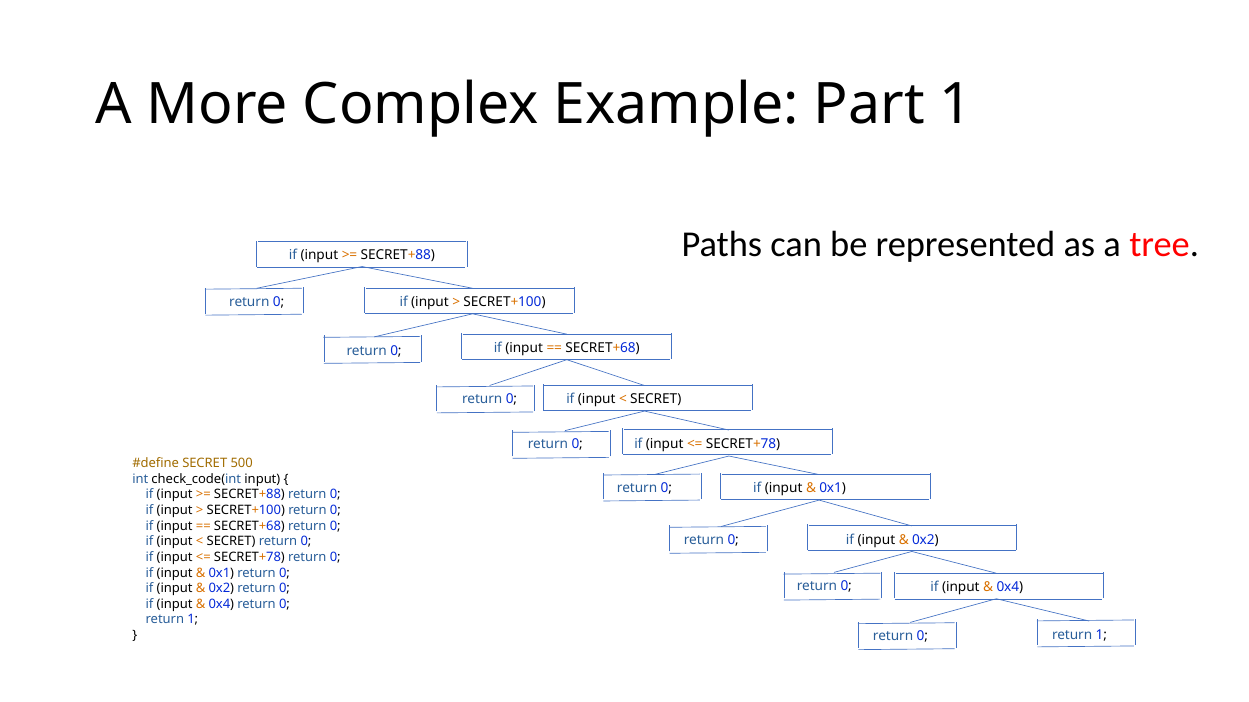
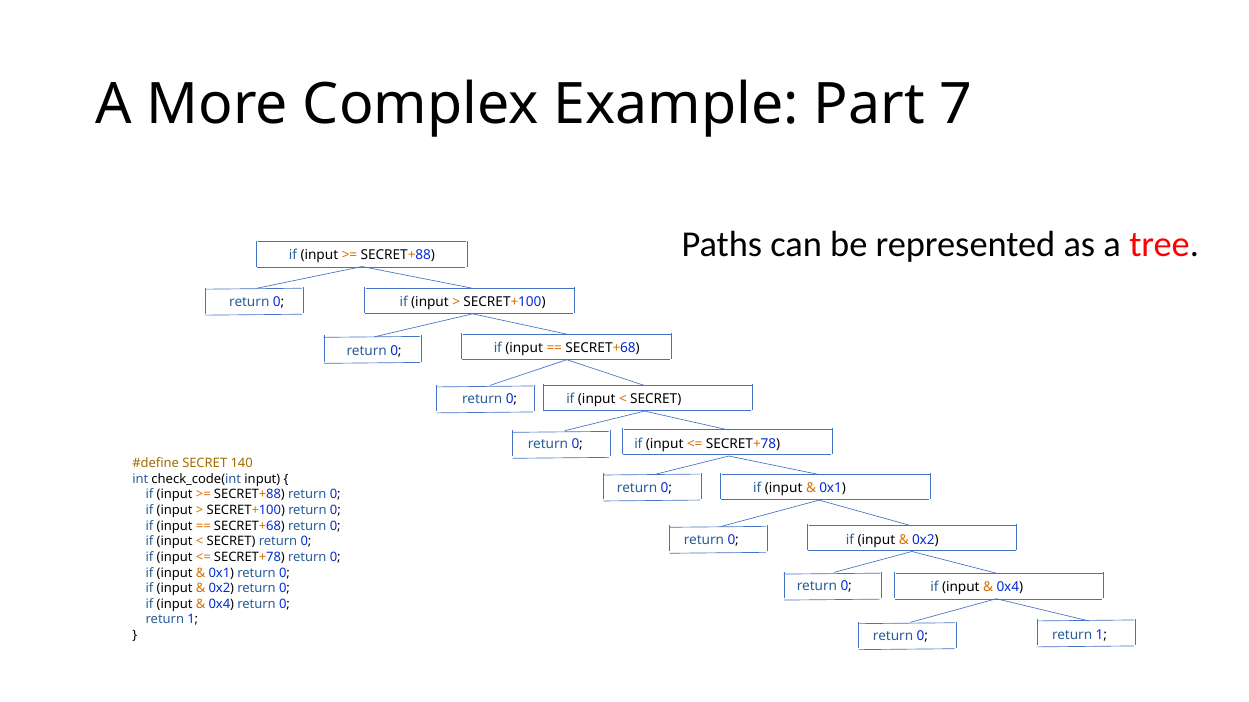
Part 1: 1 -> 7
500: 500 -> 140
